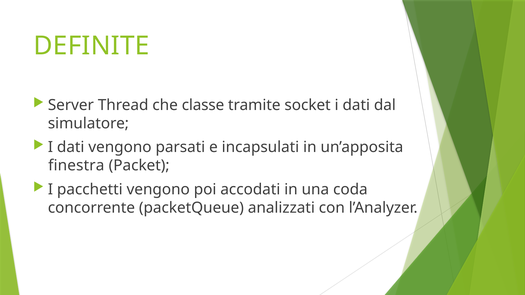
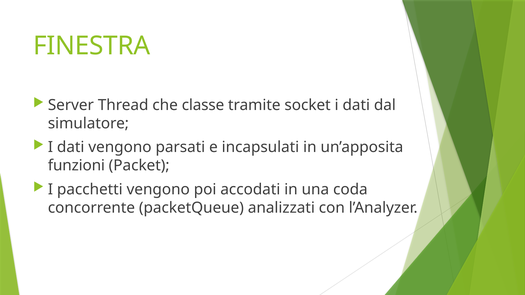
DEFINITE: DEFINITE -> FINESTRA
finestra: finestra -> funzioni
